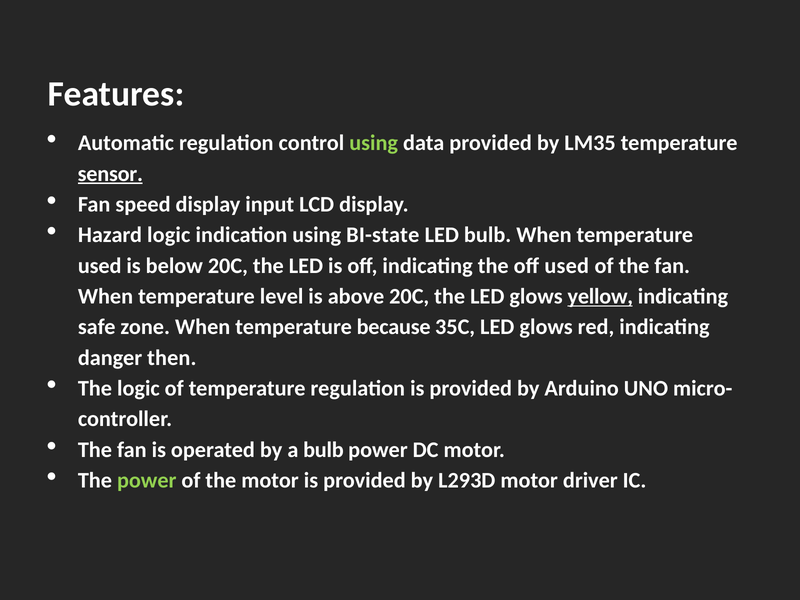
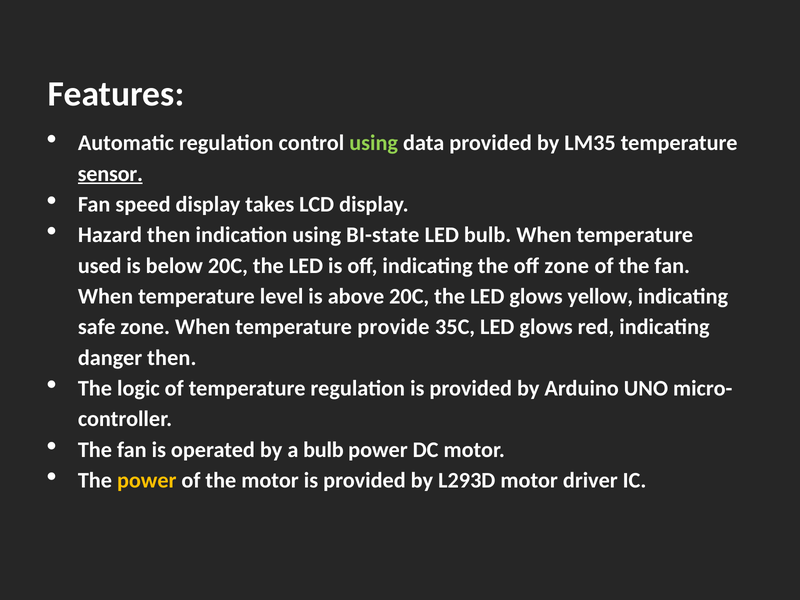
input: input -> takes
Hazard logic: logic -> then
off used: used -> zone
yellow underline: present -> none
because: because -> provide
power at (147, 480) colour: light green -> yellow
